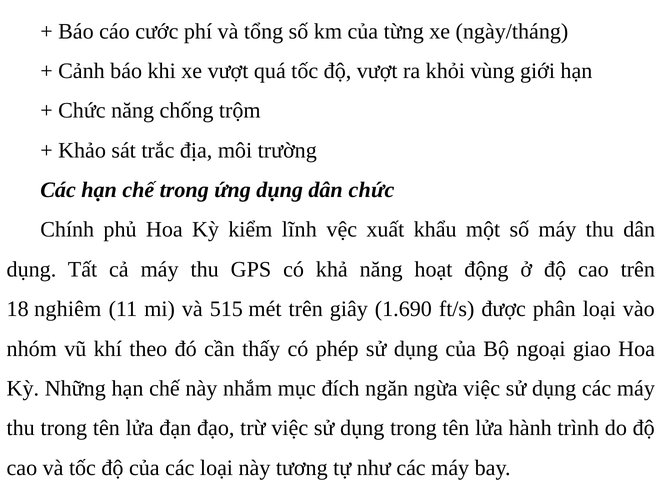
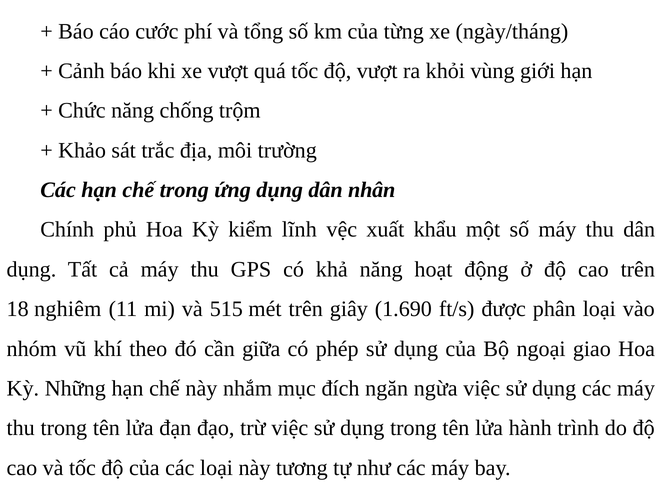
dân chức: chức -> nhân
thấy: thấy -> giữa
